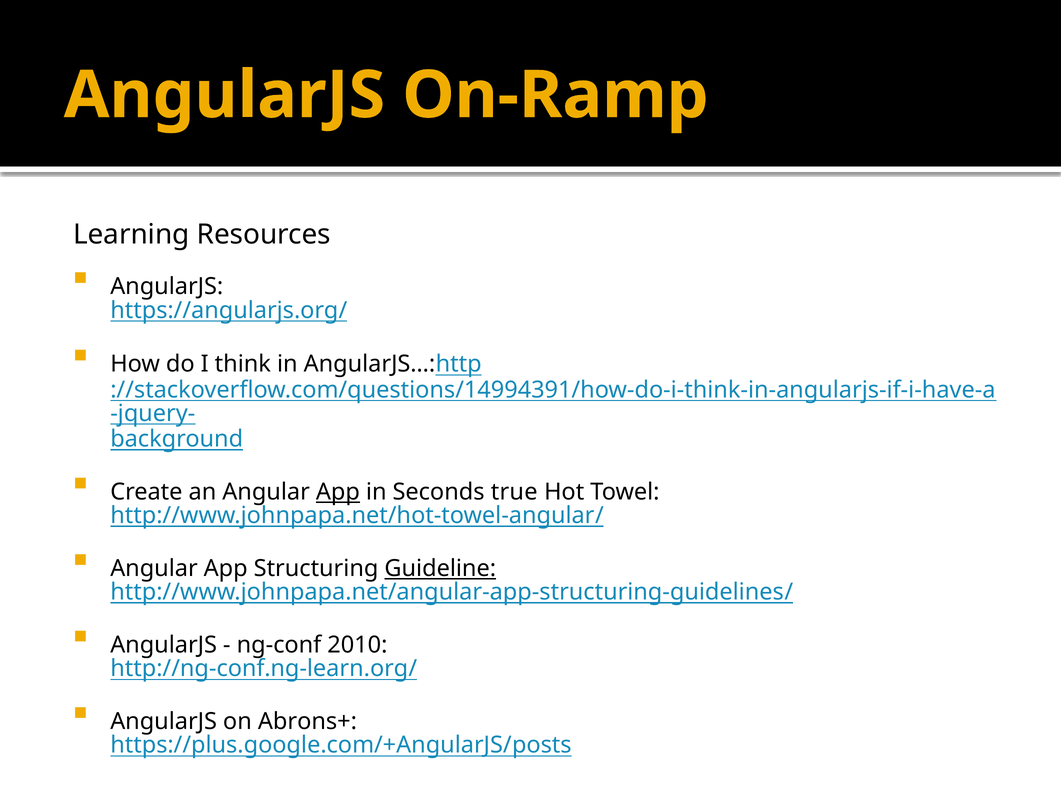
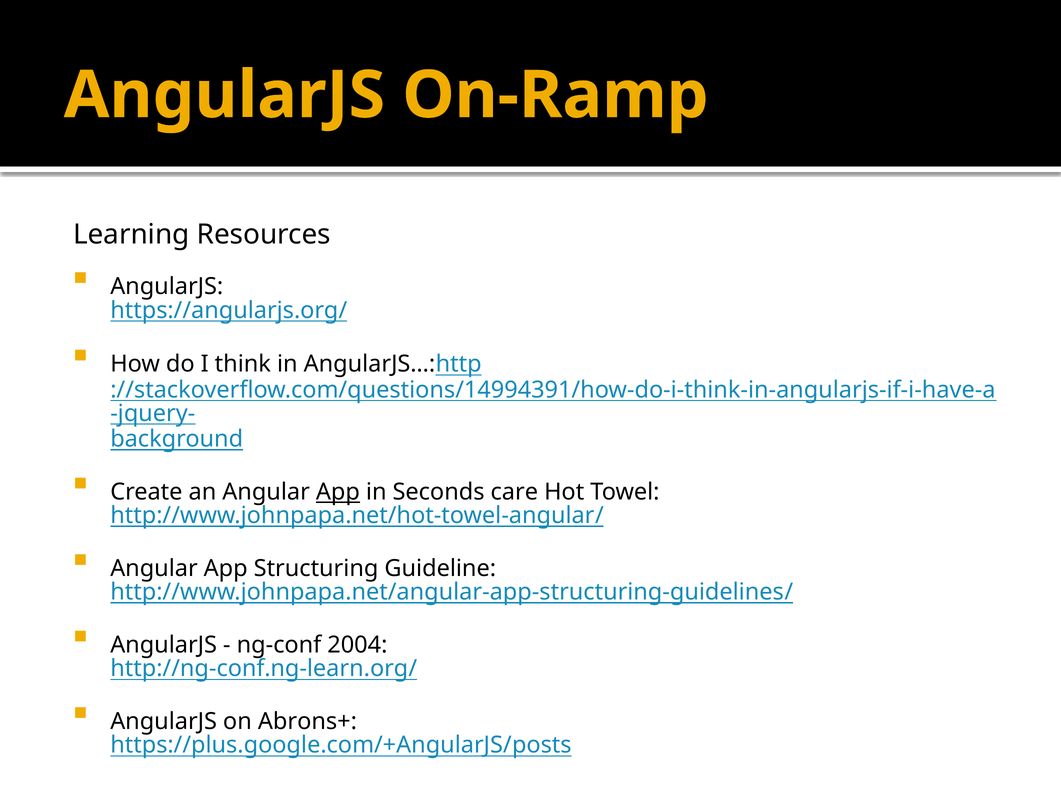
true: true -> care
Guideline underline: present -> none
2010: 2010 -> 2004
